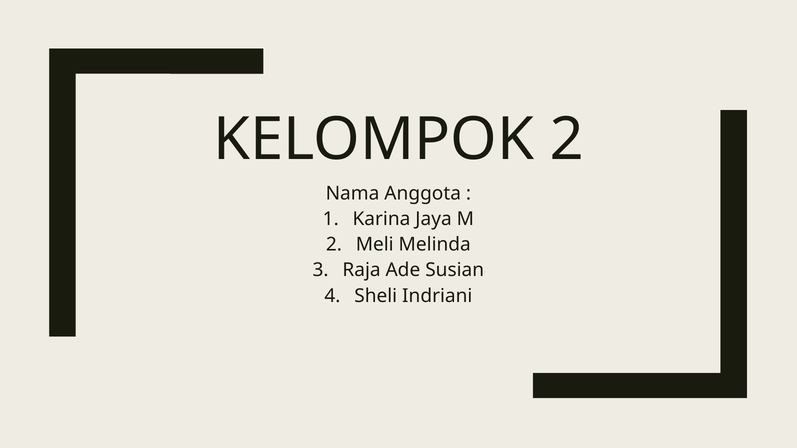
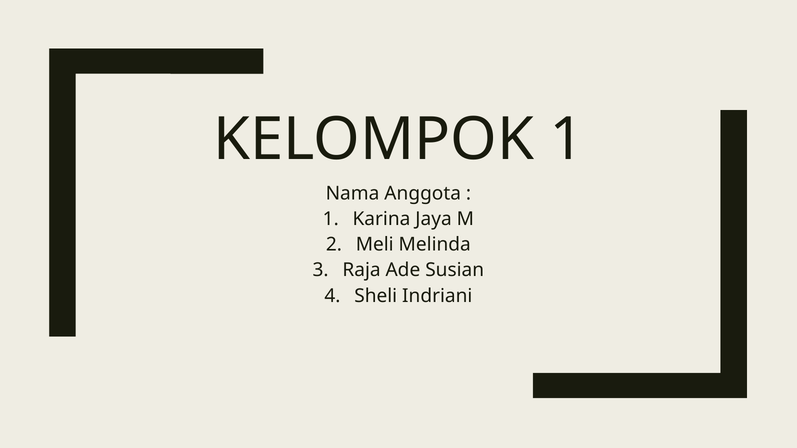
KELOMPOK 2: 2 -> 1
